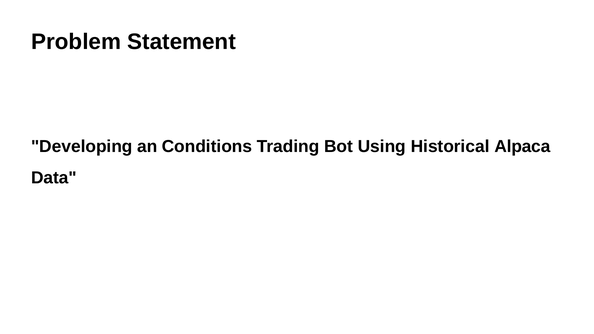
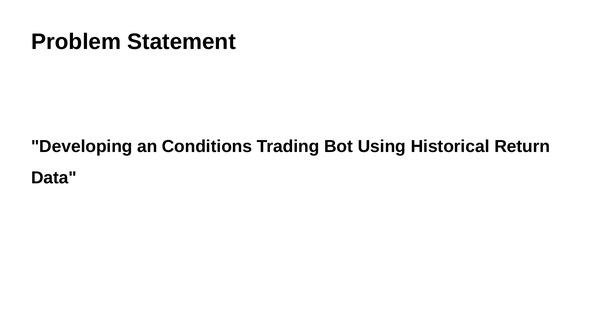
Alpaca: Alpaca -> Return
